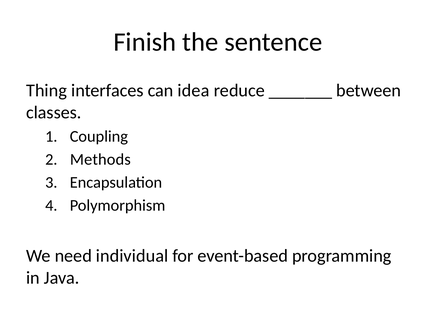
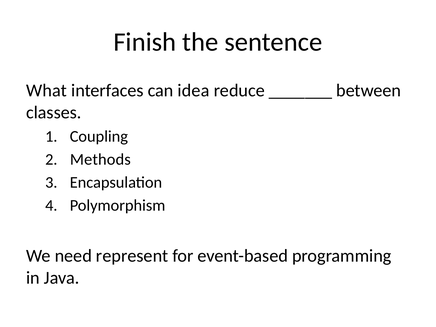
Thing: Thing -> What
individual: individual -> represent
